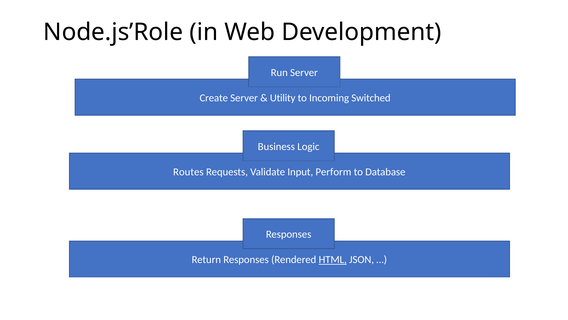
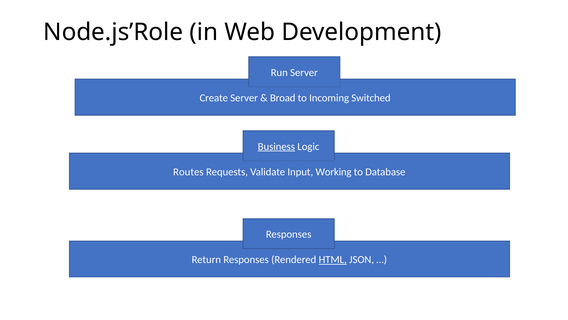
Utility: Utility -> Broad
Business underline: none -> present
Perform: Perform -> Working
